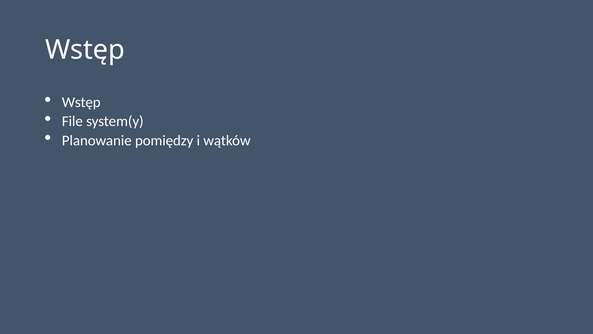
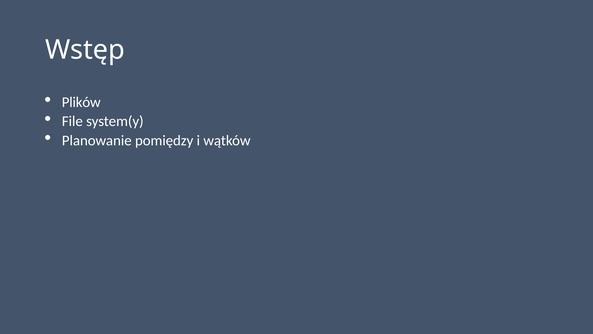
Wstęp at (81, 102): Wstęp -> Plików
